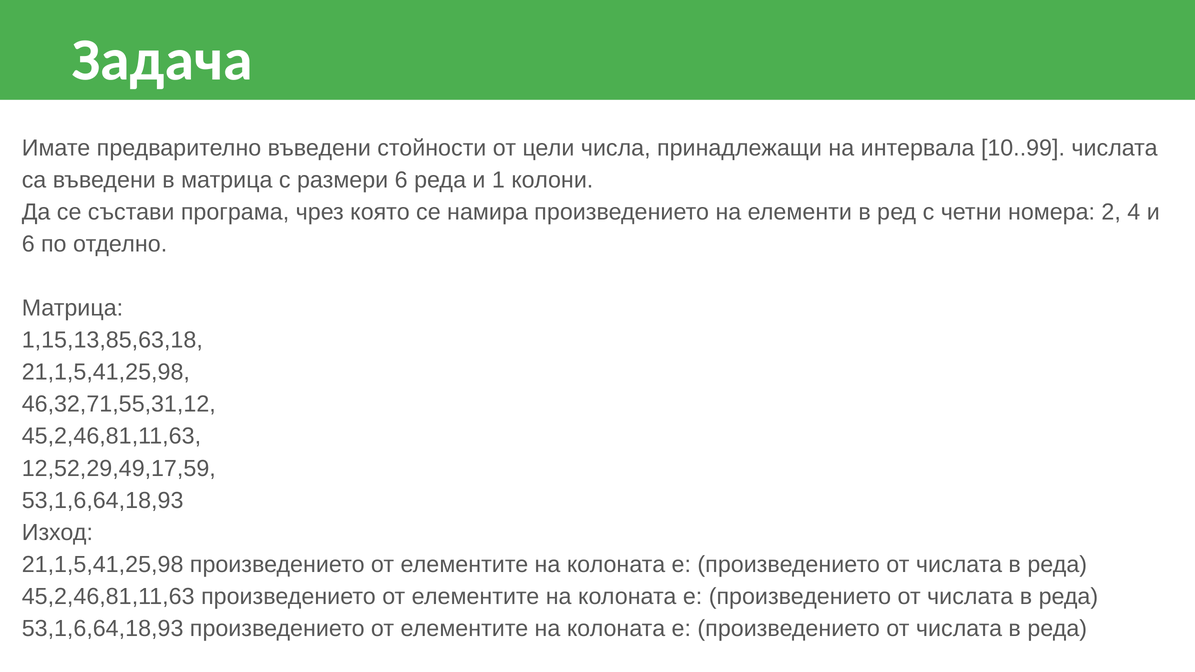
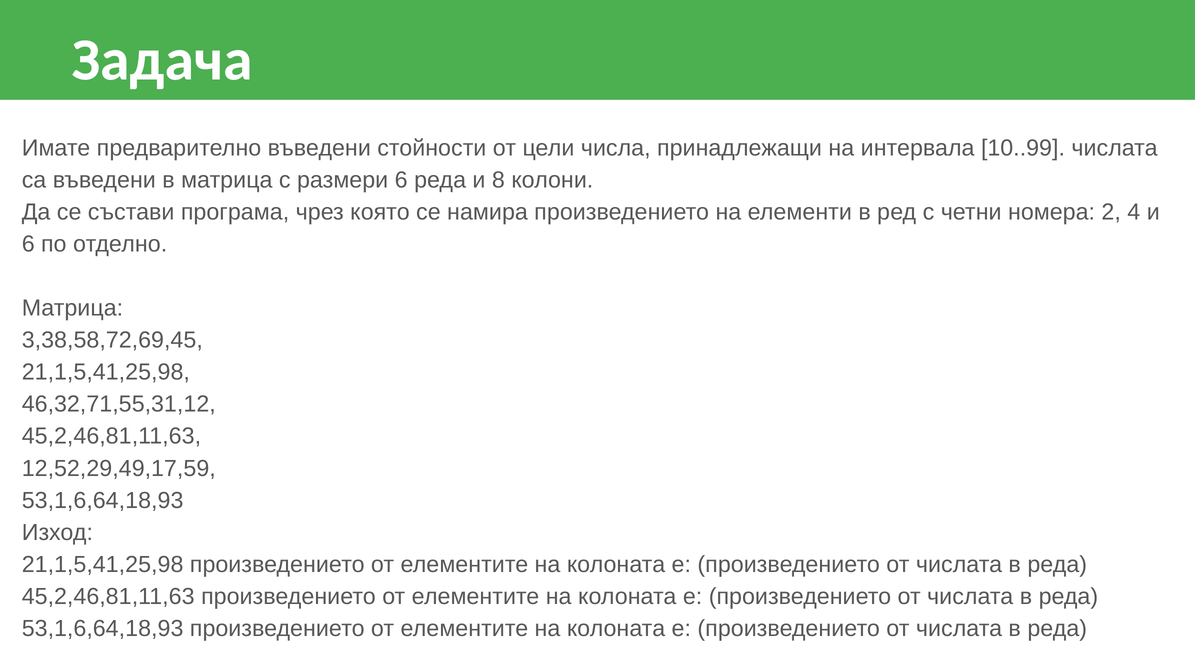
1: 1 -> 8
1,15,13,85,63,18: 1,15,13,85,63,18 -> 3,38,58,72,69,45
